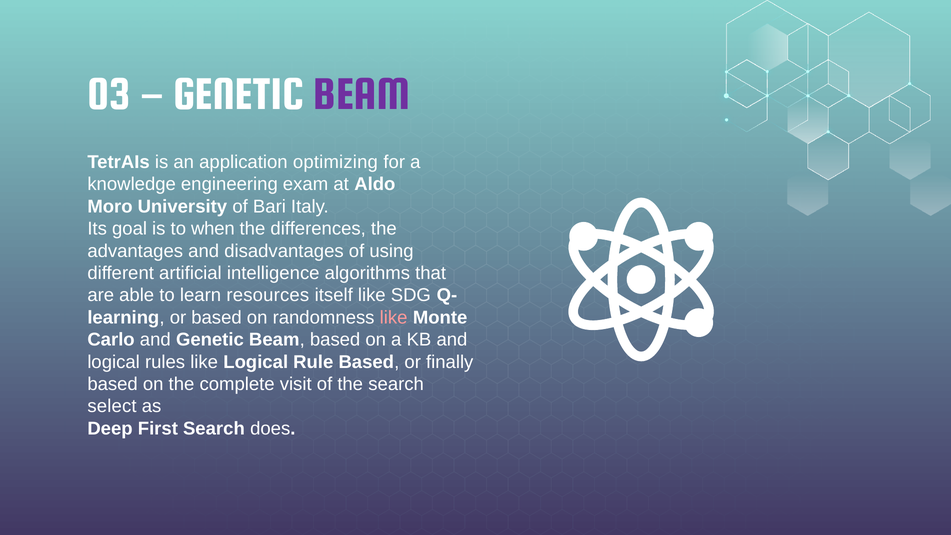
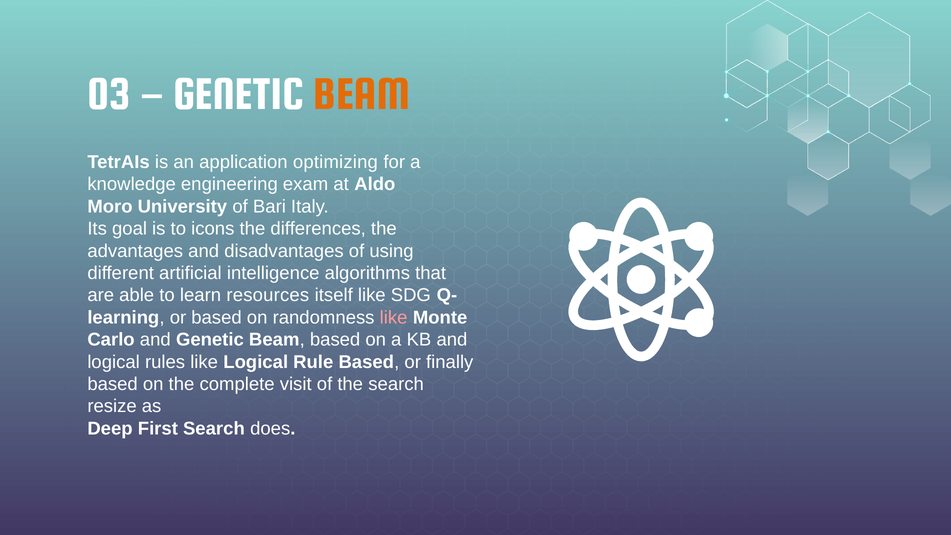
BEAM at (362, 93) colour: purple -> orange
when: when -> icons
select: select -> resize
